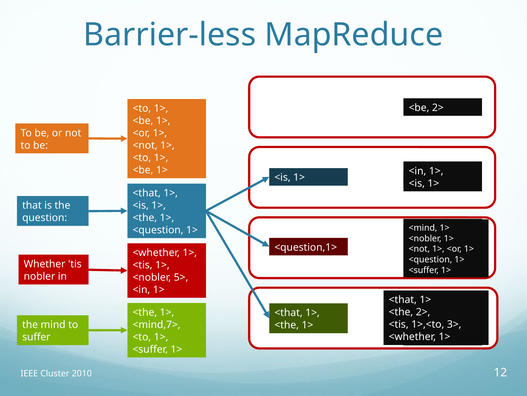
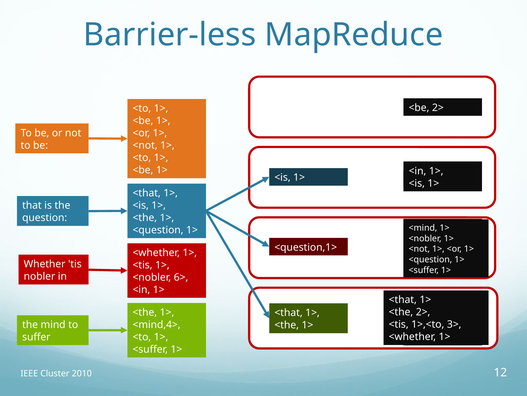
5>: 5> -> 6>
<mind,7>: <mind,7> -> <mind,4>
